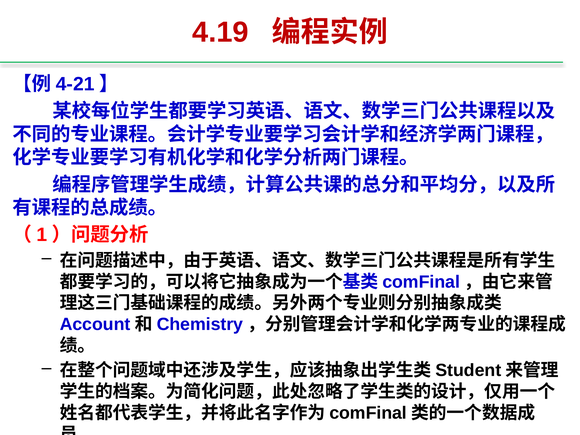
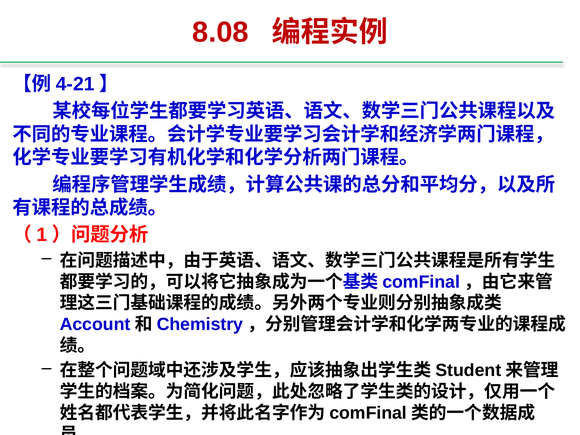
4.19: 4.19 -> 8.08
